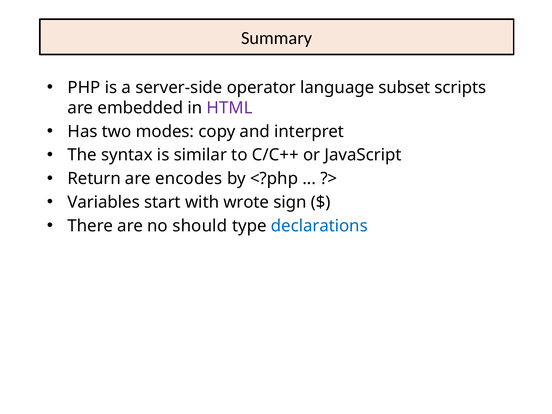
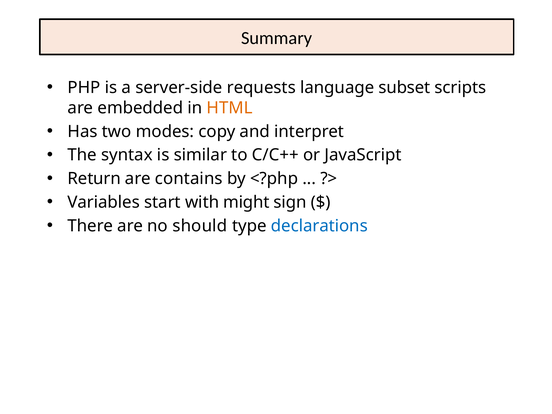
operator: operator -> requests
HTML colour: purple -> orange
encodes: encodes -> contains
wrote: wrote -> might
